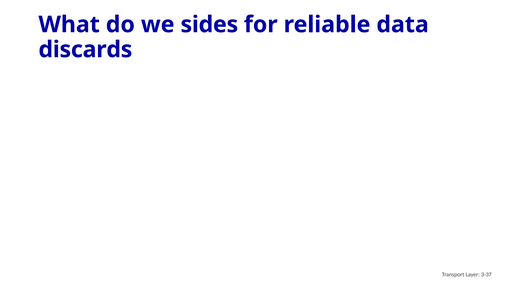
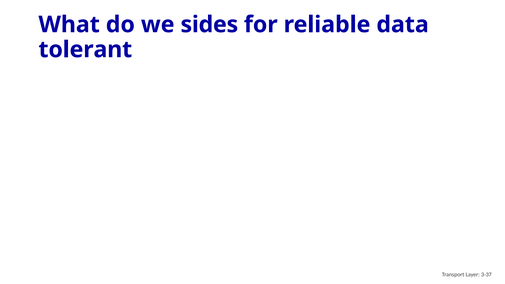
discards: discards -> tolerant
